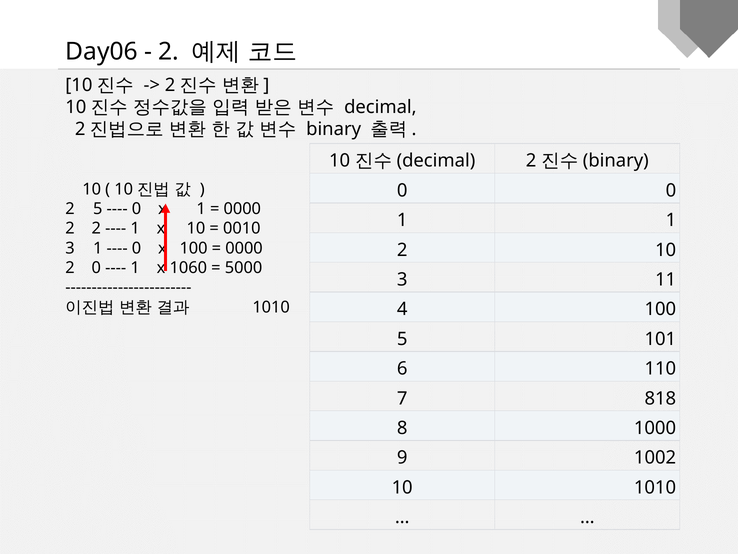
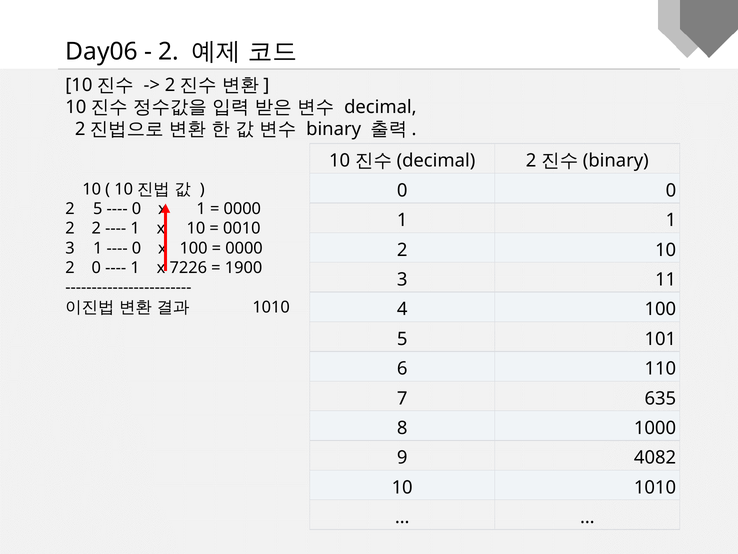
1060: 1060 -> 7226
5000: 5000 -> 1900
818: 818 -> 635
1002: 1002 -> 4082
